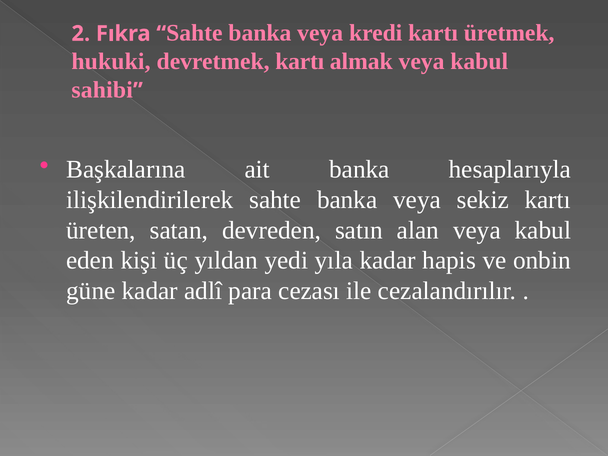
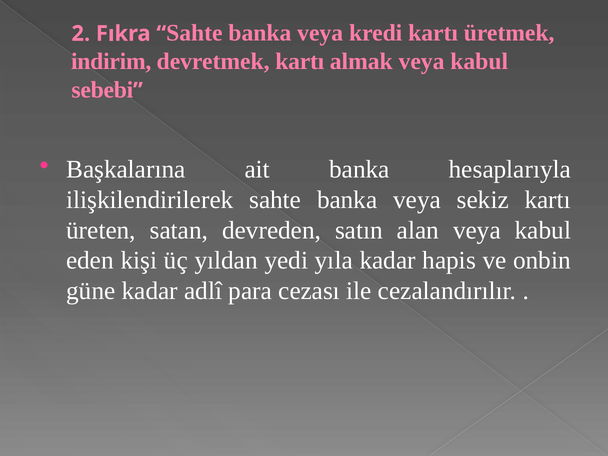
hukuki: hukuki -> indirim
sahibi: sahibi -> sebebi
